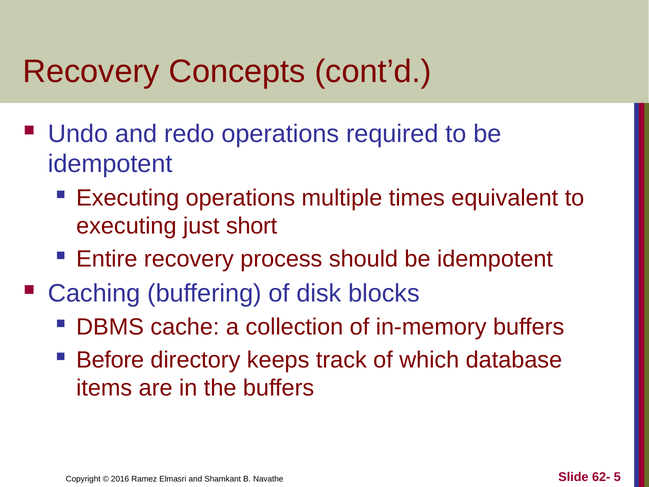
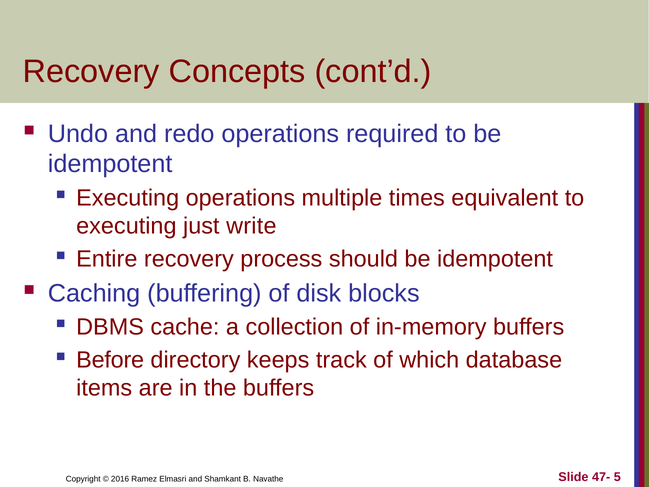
short: short -> write
62-: 62- -> 47-
